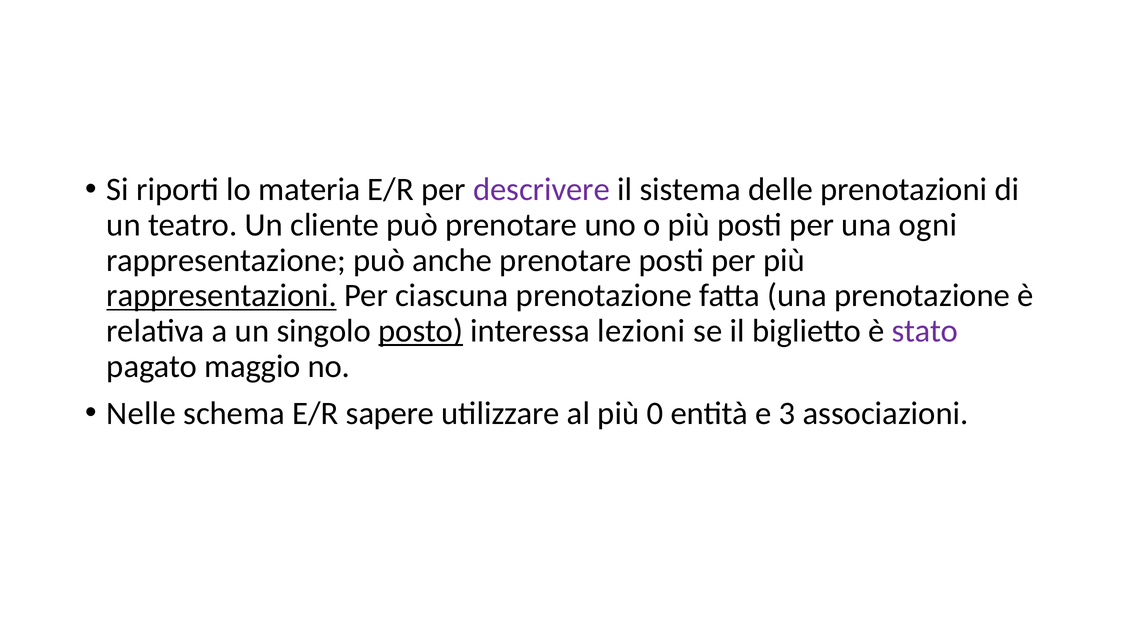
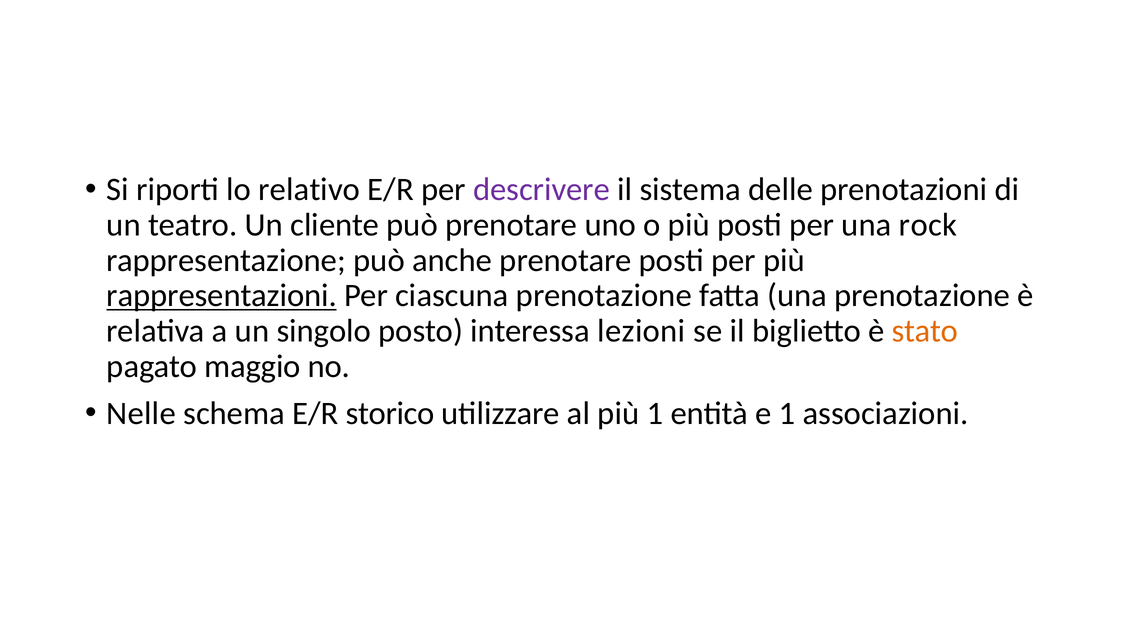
materia: materia -> relativo
ogni: ogni -> rock
posto underline: present -> none
stato colour: purple -> orange
sapere: sapere -> storico
più 0: 0 -> 1
e 3: 3 -> 1
